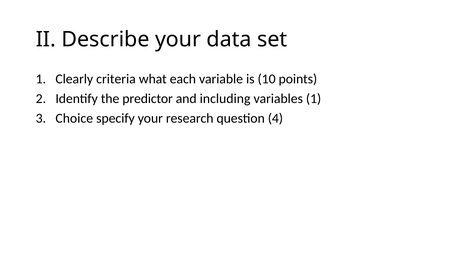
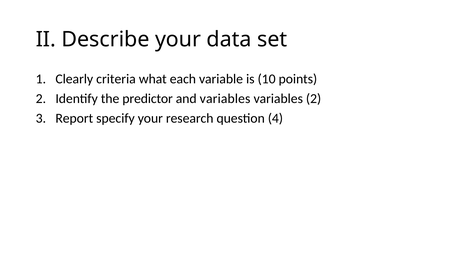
and including: including -> variables
variables 1: 1 -> 2
Choice: Choice -> Report
